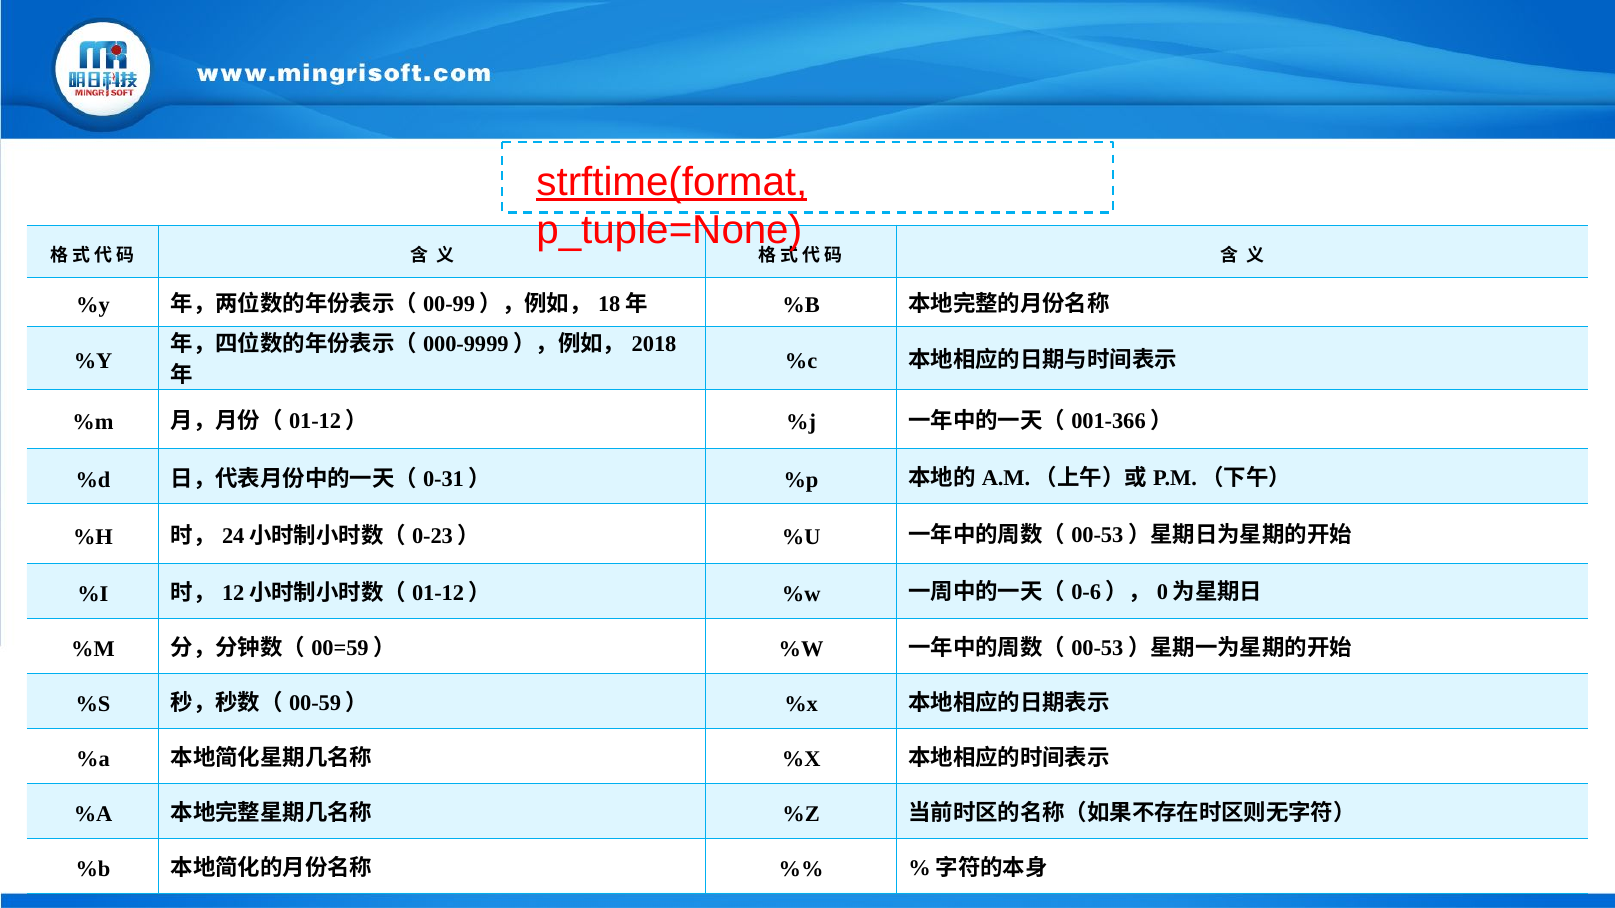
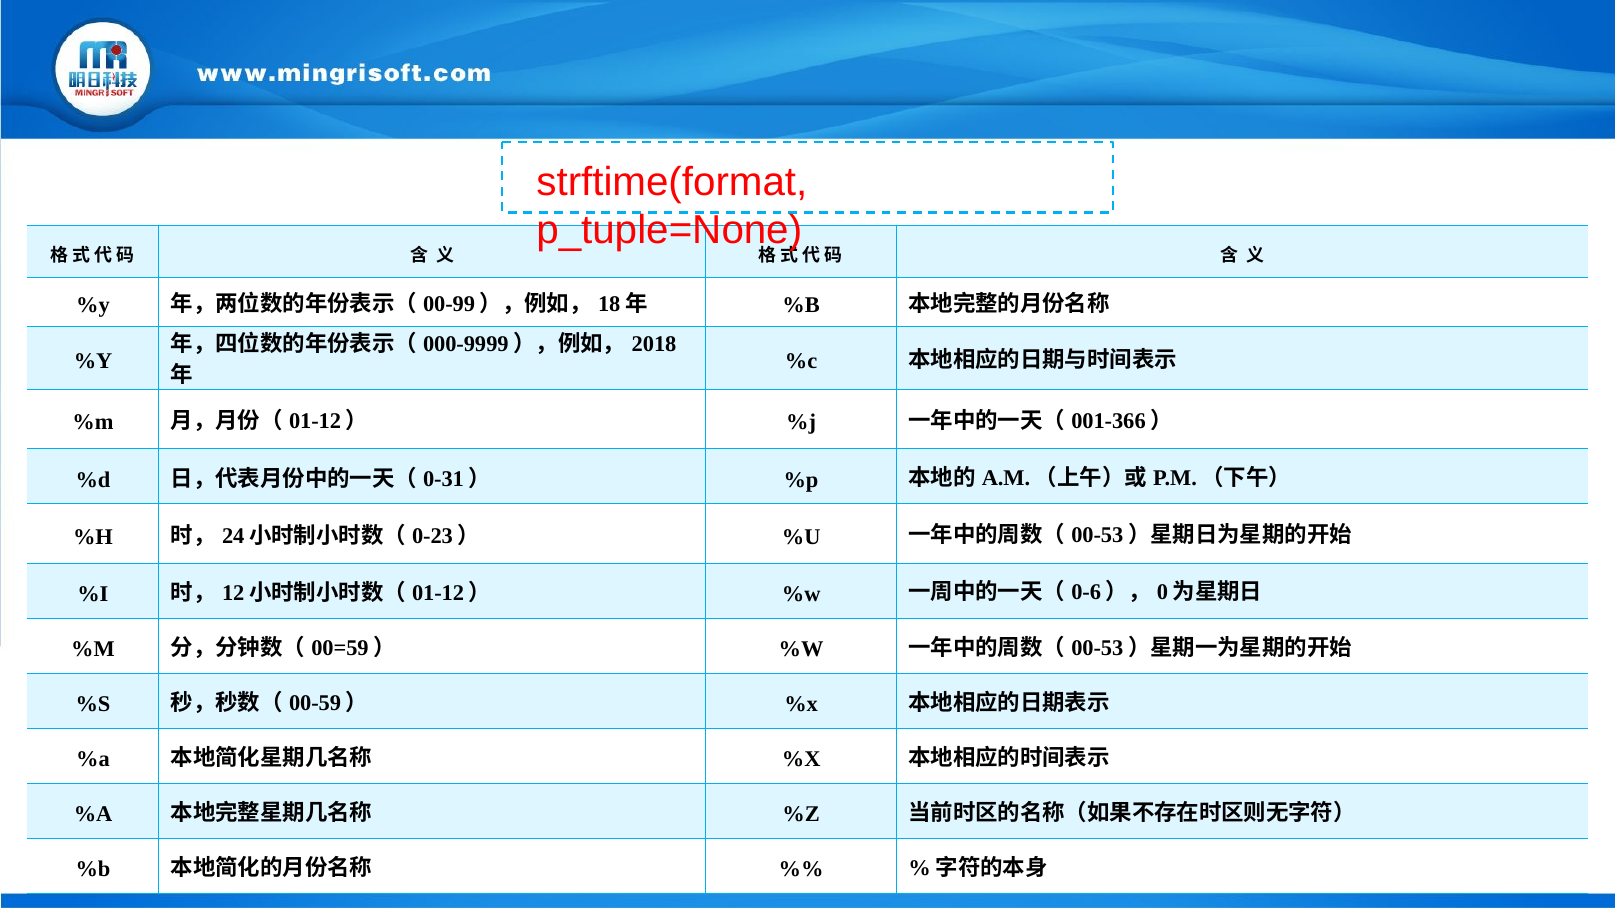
strftime(format underline: present -> none
